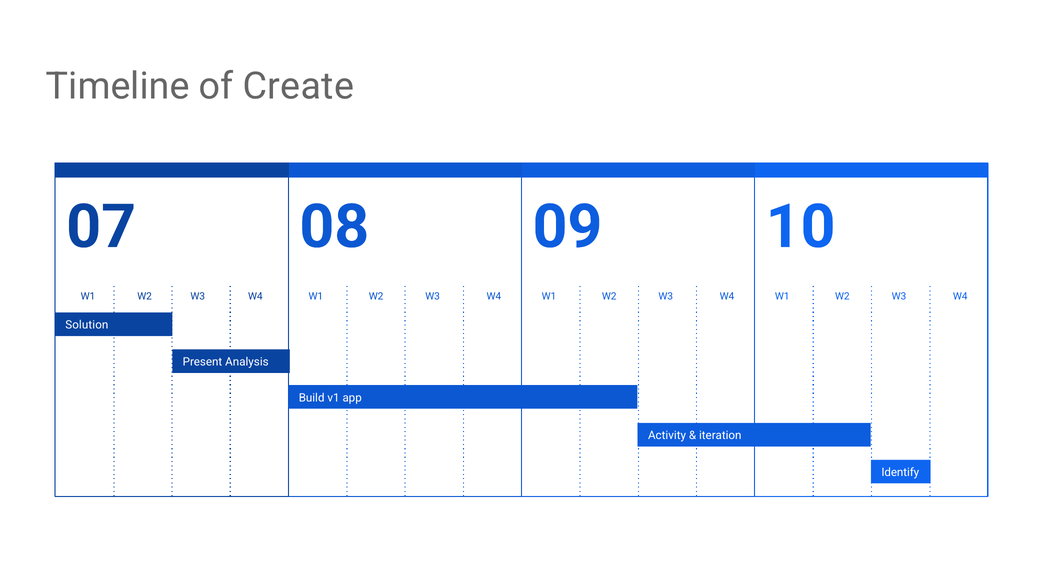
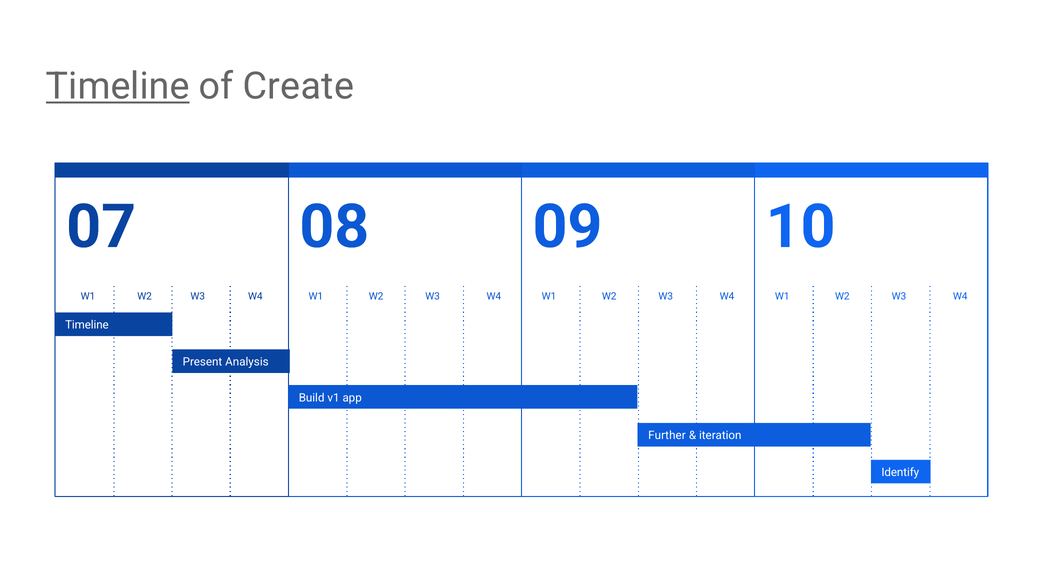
Timeline at (118, 86) underline: none -> present
Solution at (87, 326): Solution -> Timeline
Activity: Activity -> Further
